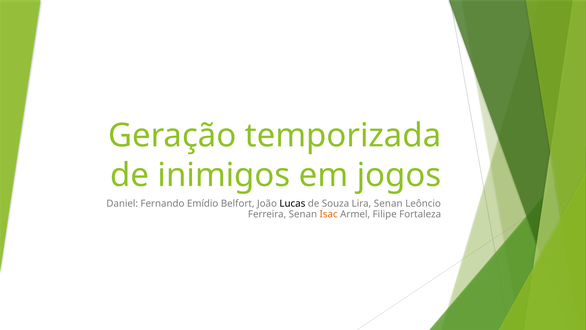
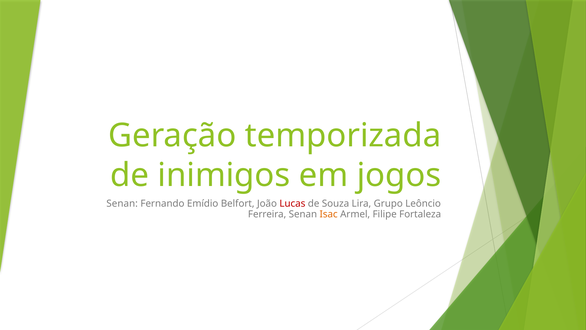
Daniel at (122, 203): Daniel -> Senan
Lucas colour: black -> red
Lira Senan: Senan -> Grupo
